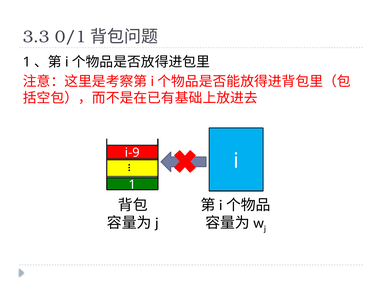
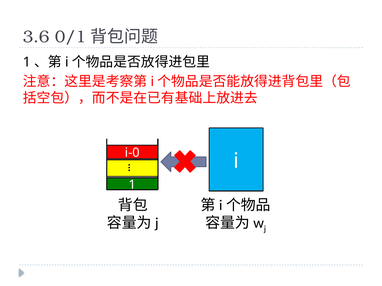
3.3: 3.3 -> 3.6
i-9: i-9 -> i-0
